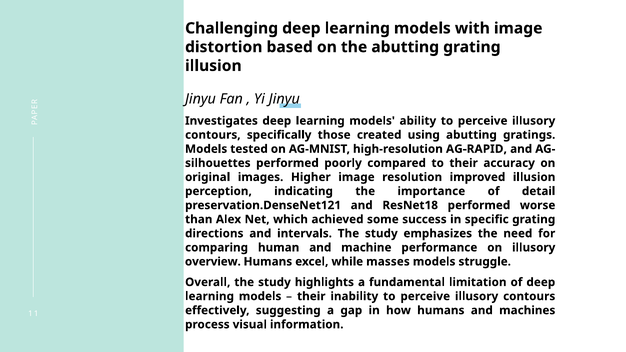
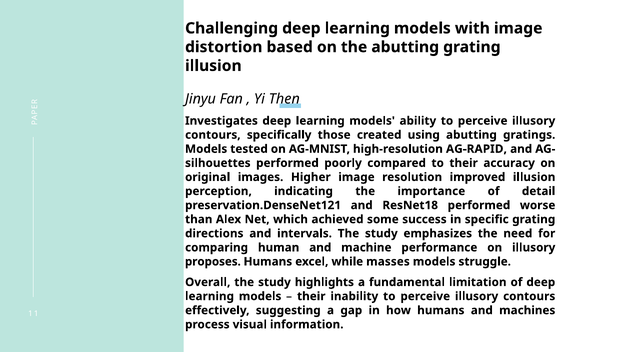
Yi Jinyu: Jinyu -> Then
overview: overview -> proposes
